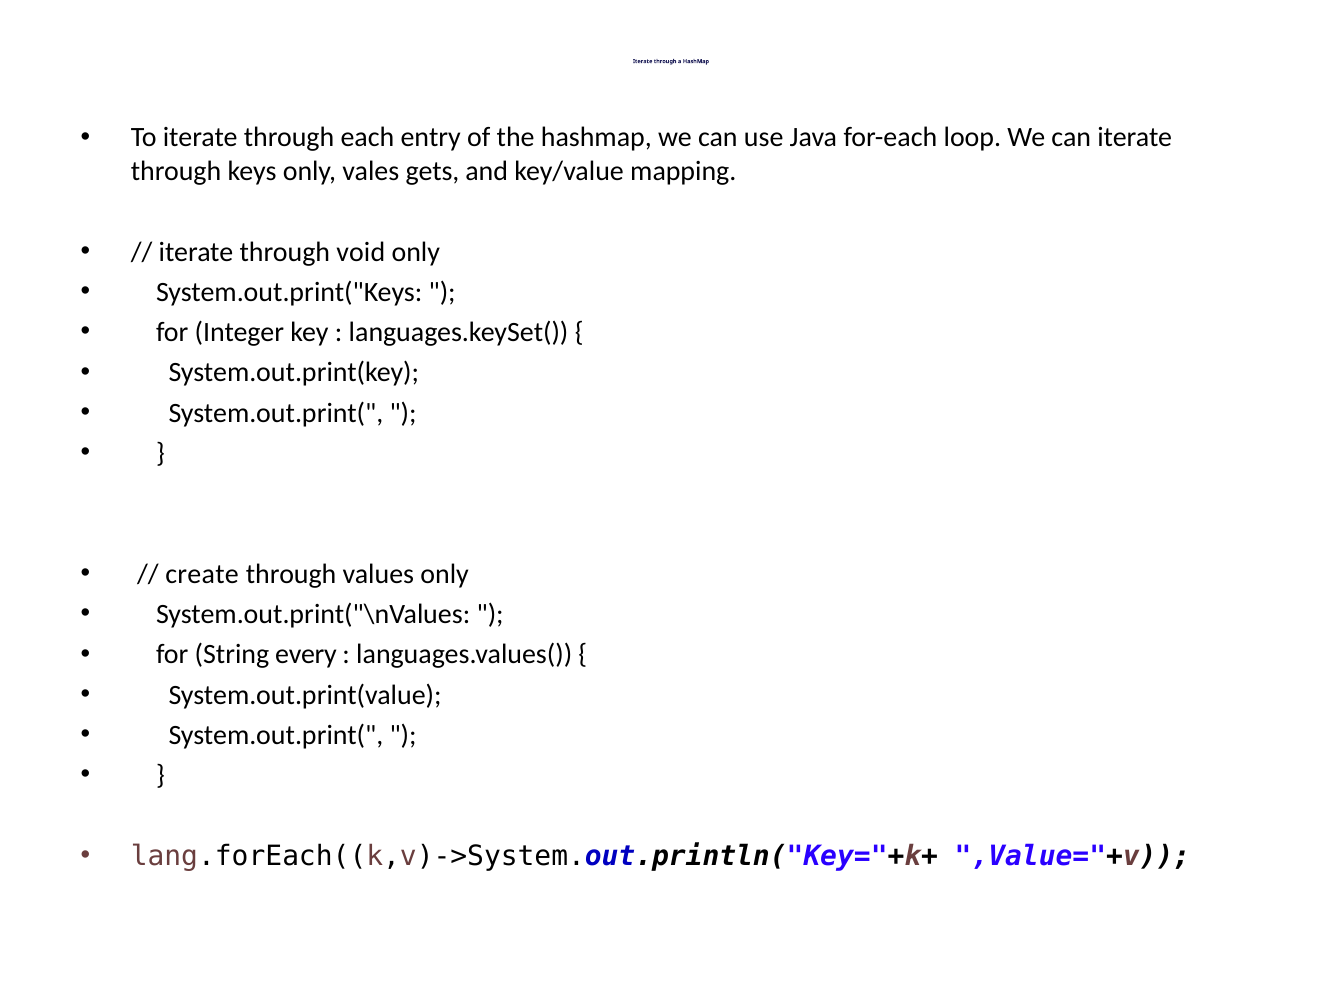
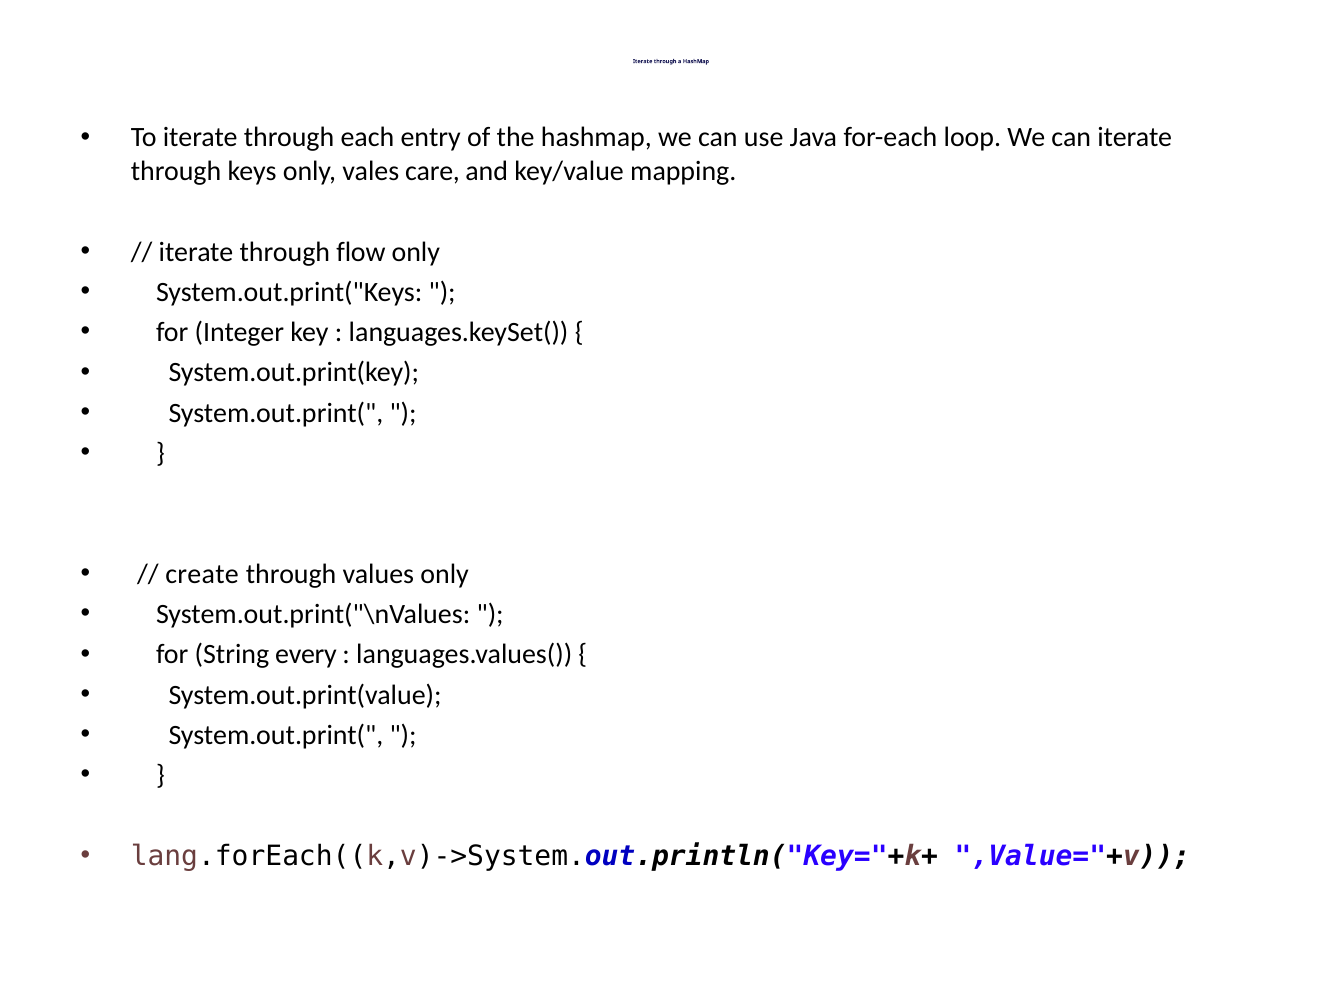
gets: gets -> care
void: void -> flow
